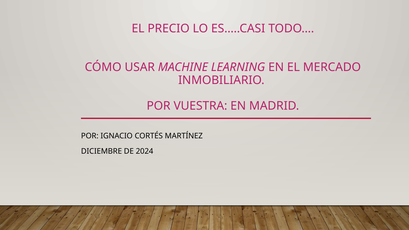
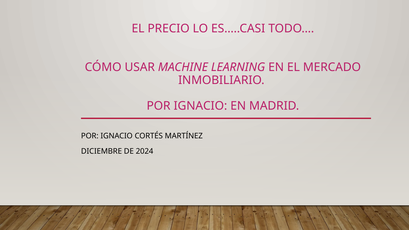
VUESTRA at (200, 106): VUESTRA -> IGNACIO
